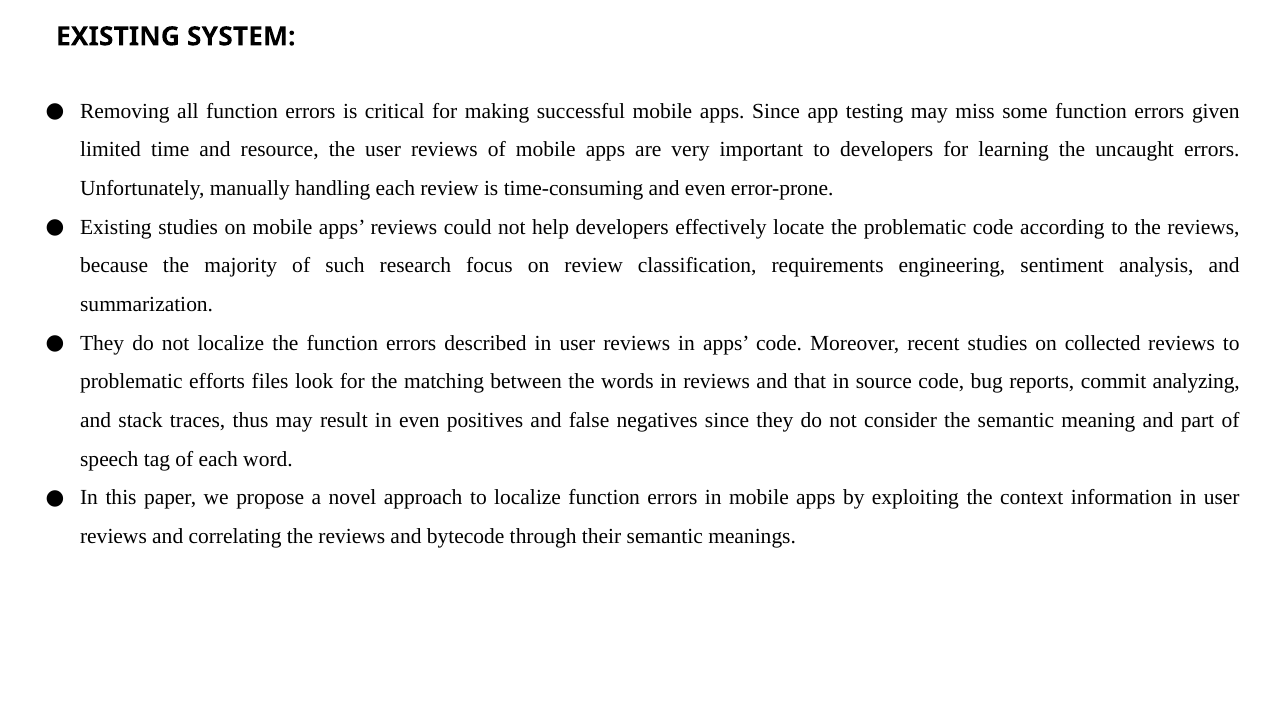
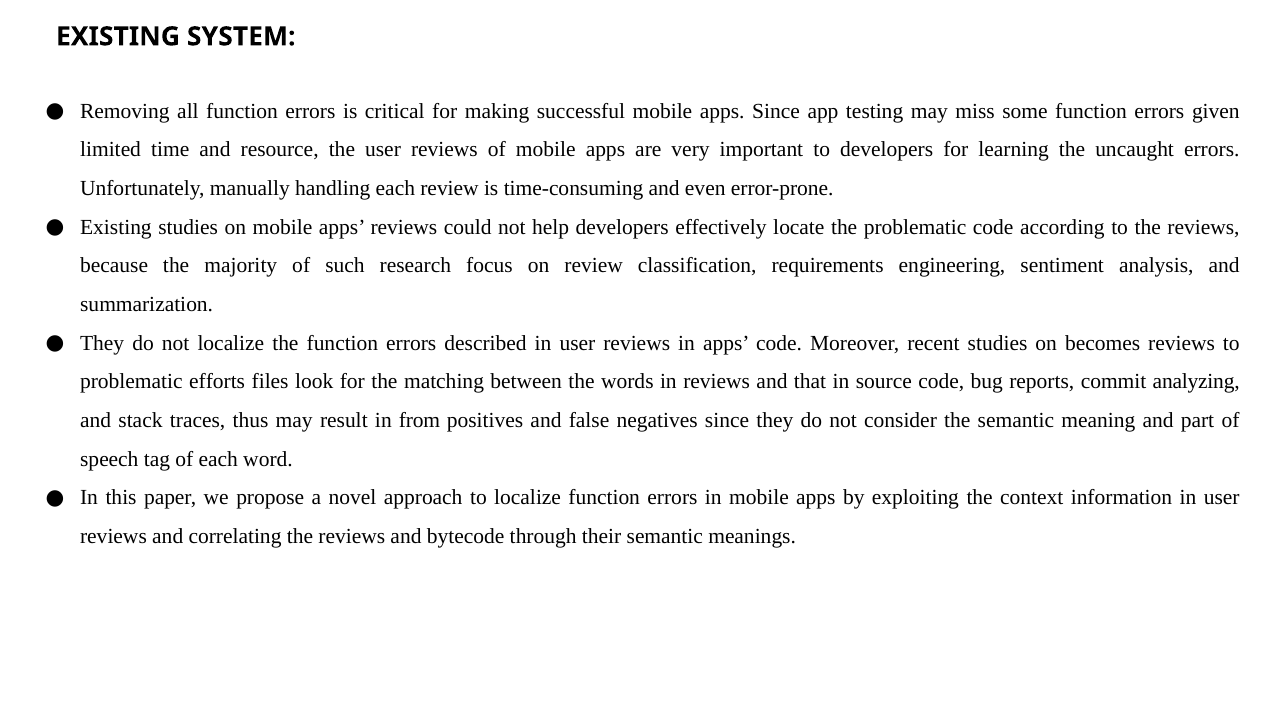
collected: collected -> becomes
in even: even -> from
